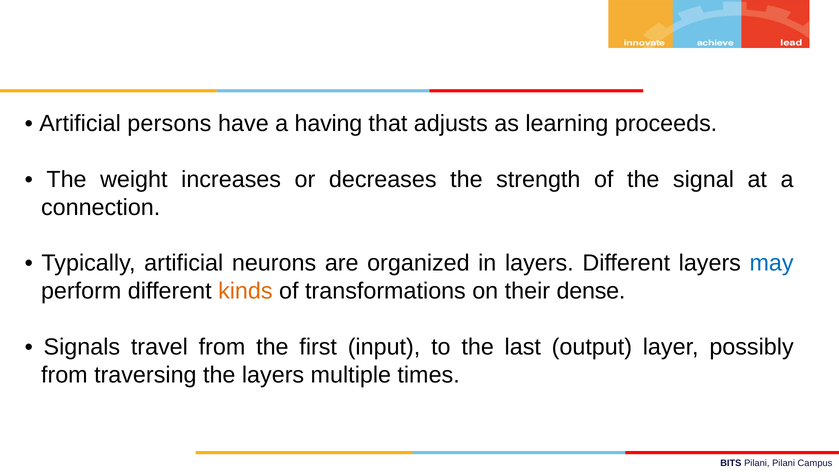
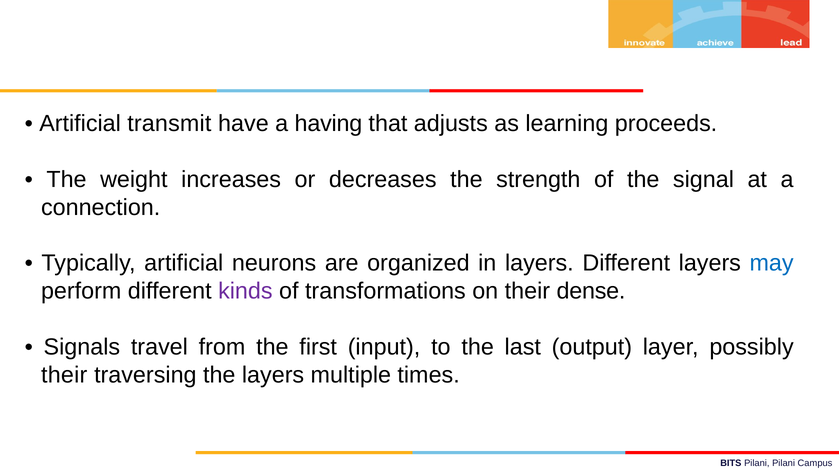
persons: persons -> transmit
kinds colour: orange -> purple
from at (64, 375): from -> their
